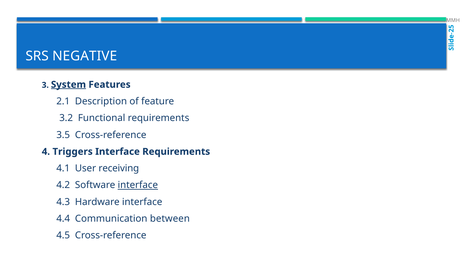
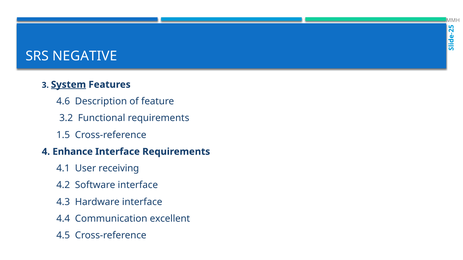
2.1: 2.1 -> 4.6
3.5: 3.5 -> 1.5
Triggers: Triggers -> Enhance
interface at (138, 185) underline: present -> none
between: between -> excellent
